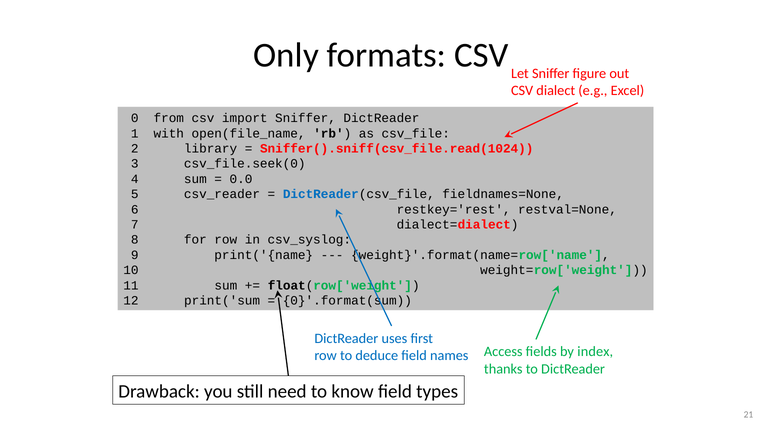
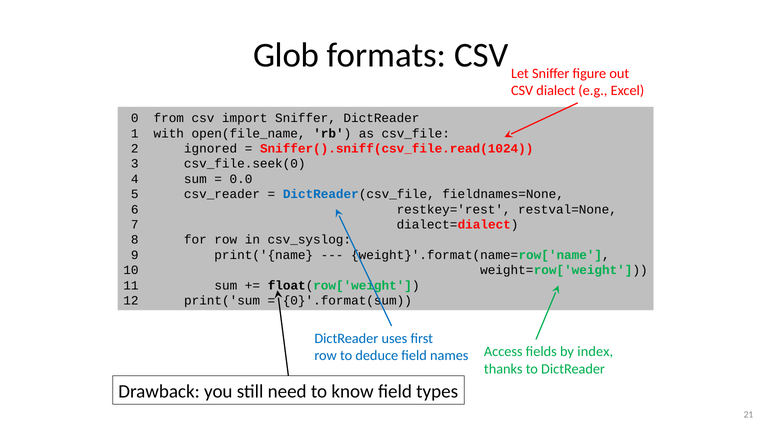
Only: Only -> Glob
library: library -> ignored
